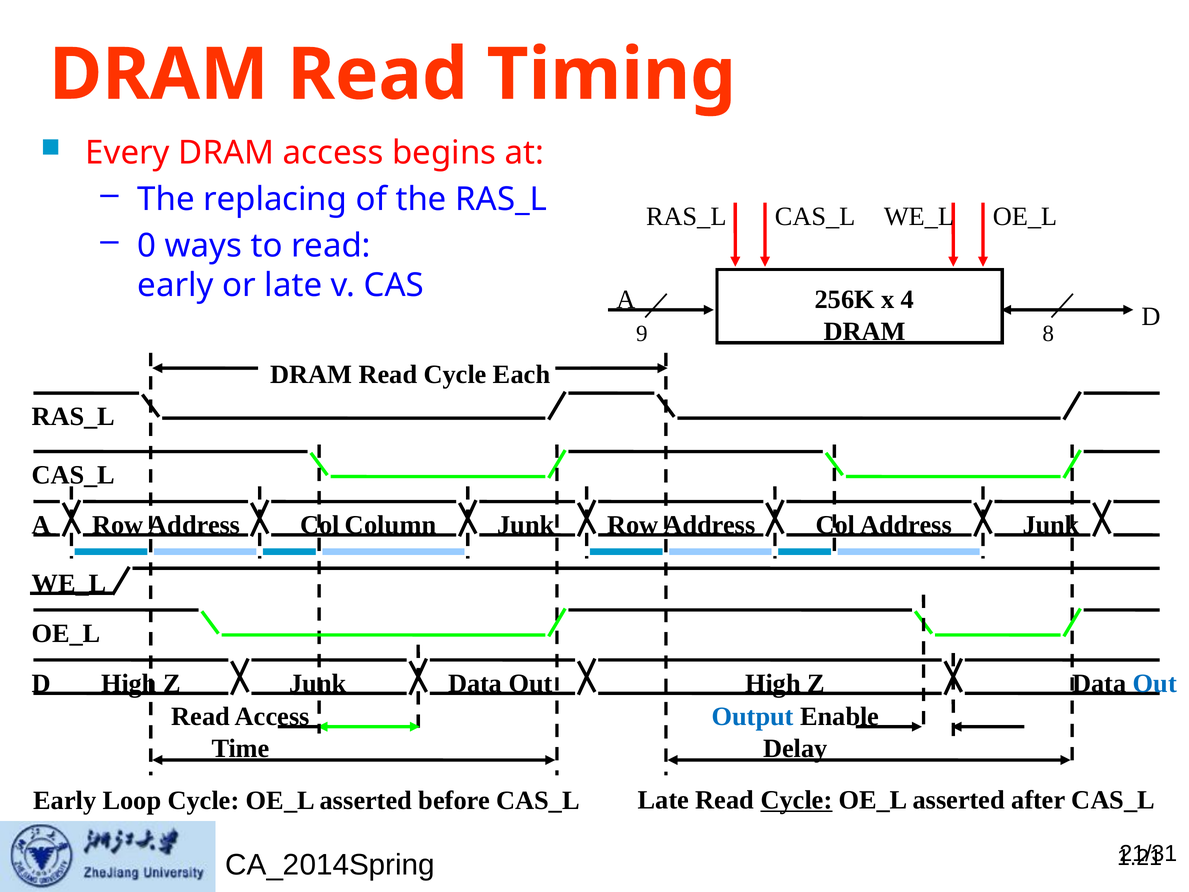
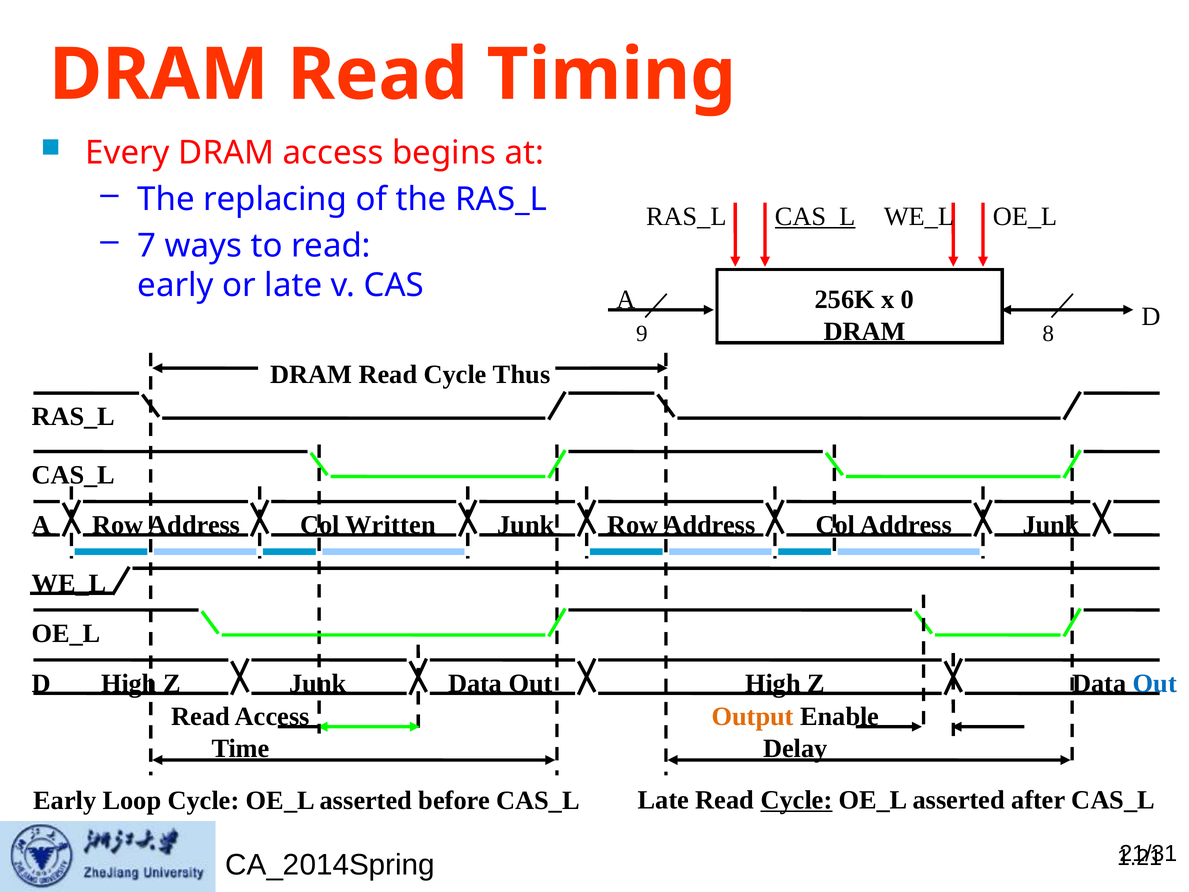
CAS_L at (815, 216) underline: none -> present
0: 0 -> 7
4: 4 -> 0
Each: Each -> Thus
Column: Column -> Written
Output colour: blue -> orange
